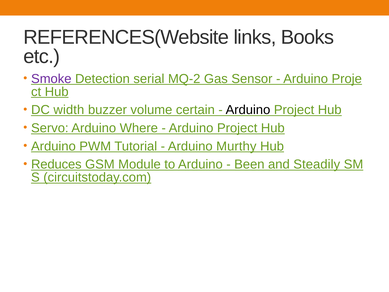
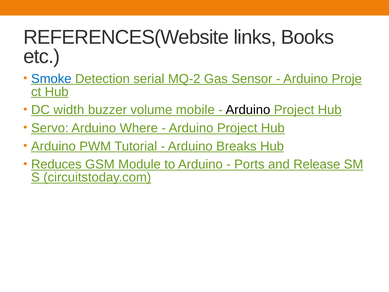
Smoke colour: purple -> blue
certain: certain -> mobile
Murthy: Murthy -> Breaks
Been: Been -> Ports
Steadily: Steadily -> Release
